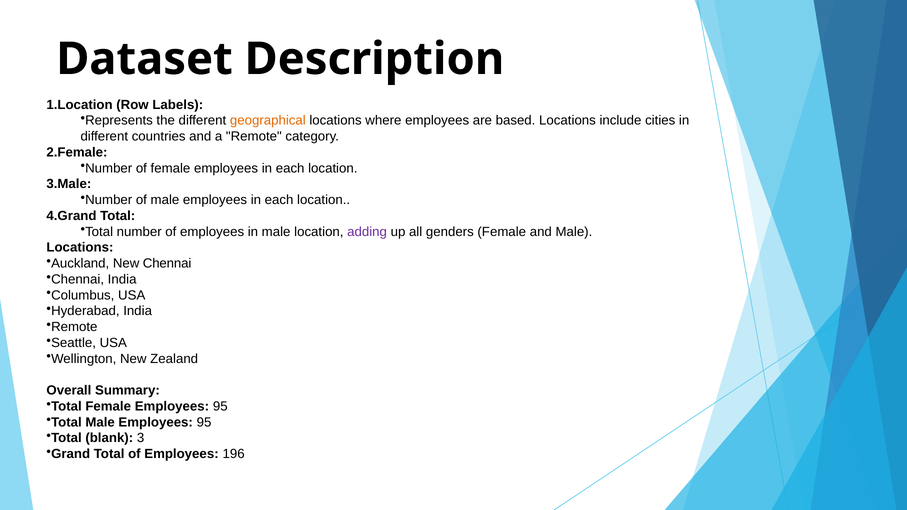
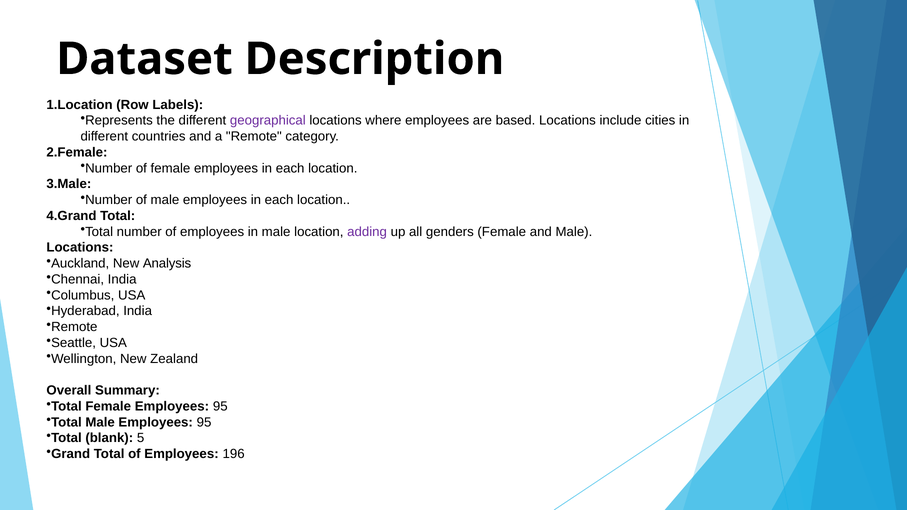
geographical colour: orange -> purple
New Chennai: Chennai -> Analysis
3: 3 -> 5
